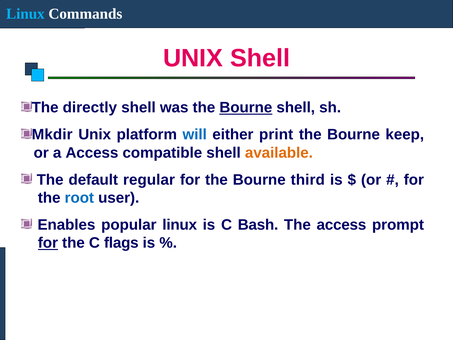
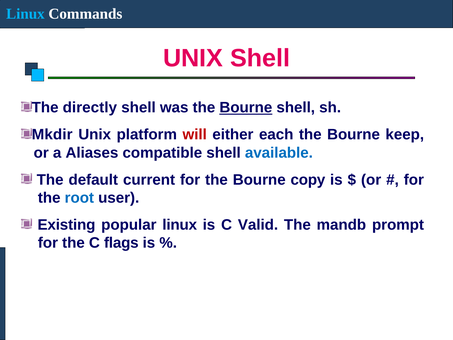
will colour: blue -> red
print: print -> each
a Access: Access -> Aliases
available colour: orange -> blue
regular: regular -> current
third: third -> copy
Enables: Enables -> Existing
Bash: Bash -> Valid
The access: access -> mandb
for at (48, 243) underline: present -> none
